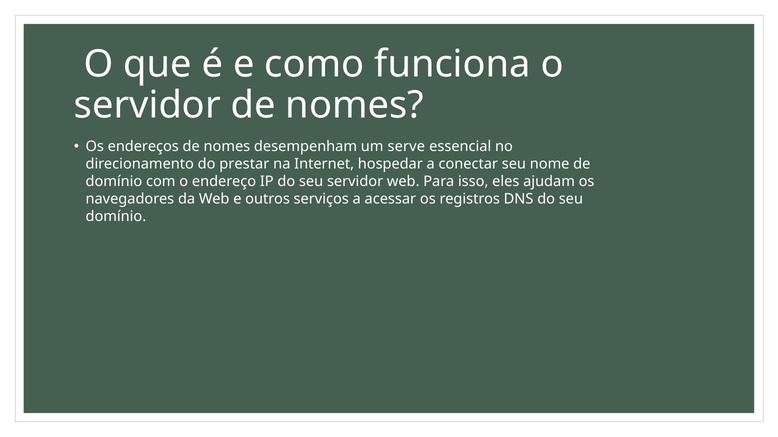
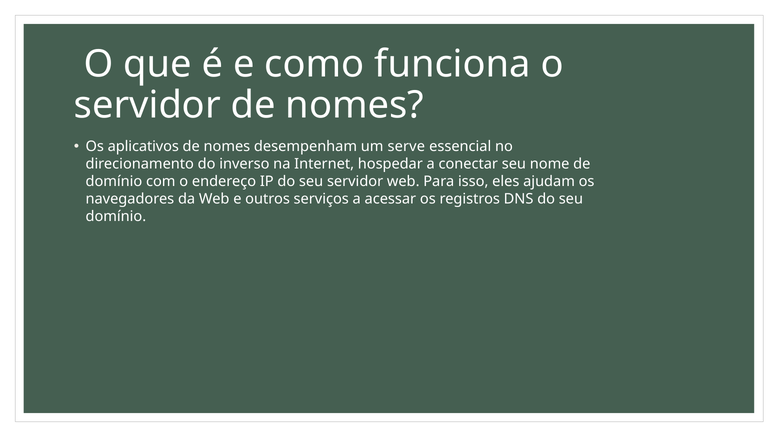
endereços: endereços -> aplicativos
prestar: prestar -> inverso
